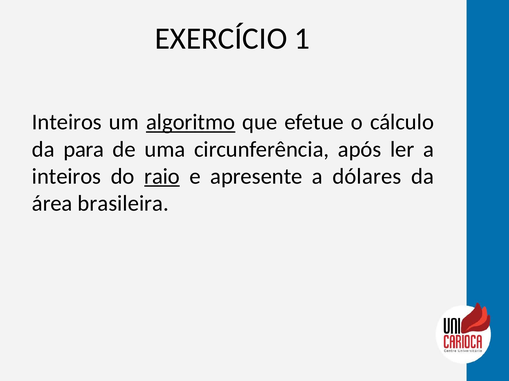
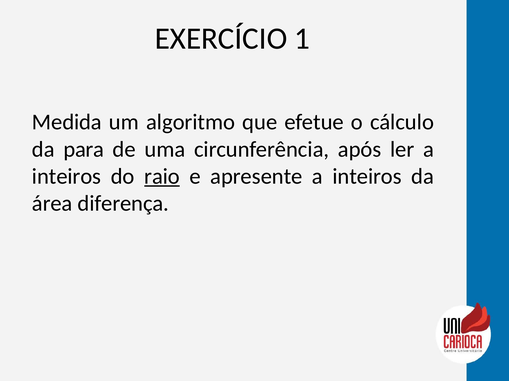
Inteiros at (67, 122): Inteiros -> Medida
algoritmo underline: present -> none
apresente a dólares: dólares -> inteiros
brasileira: brasileira -> diferença
